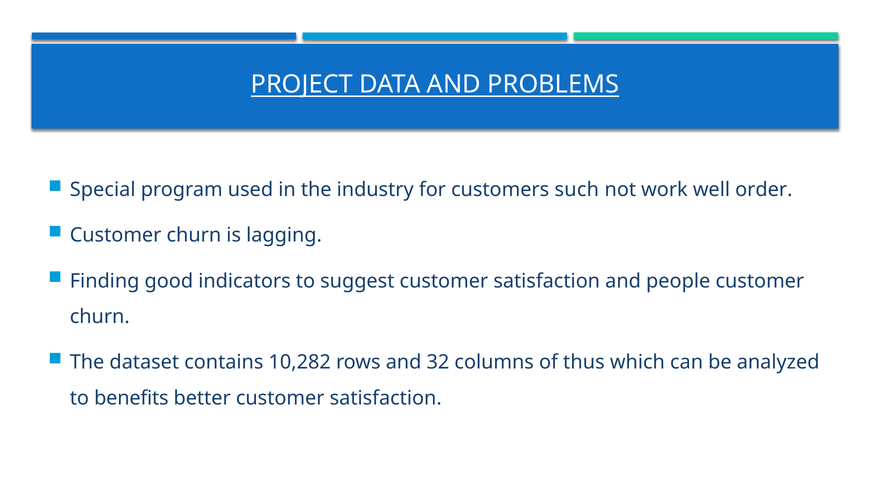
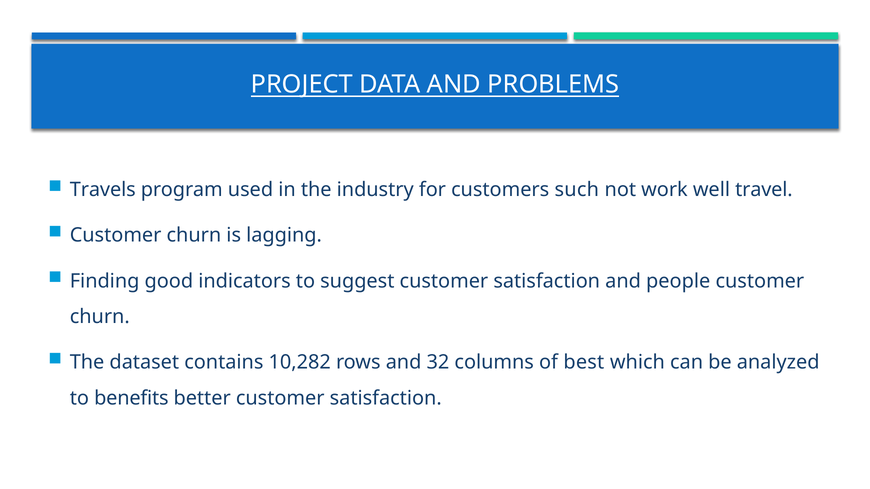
Special: Special -> Travels
order: order -> travel
thus: thus -> best
